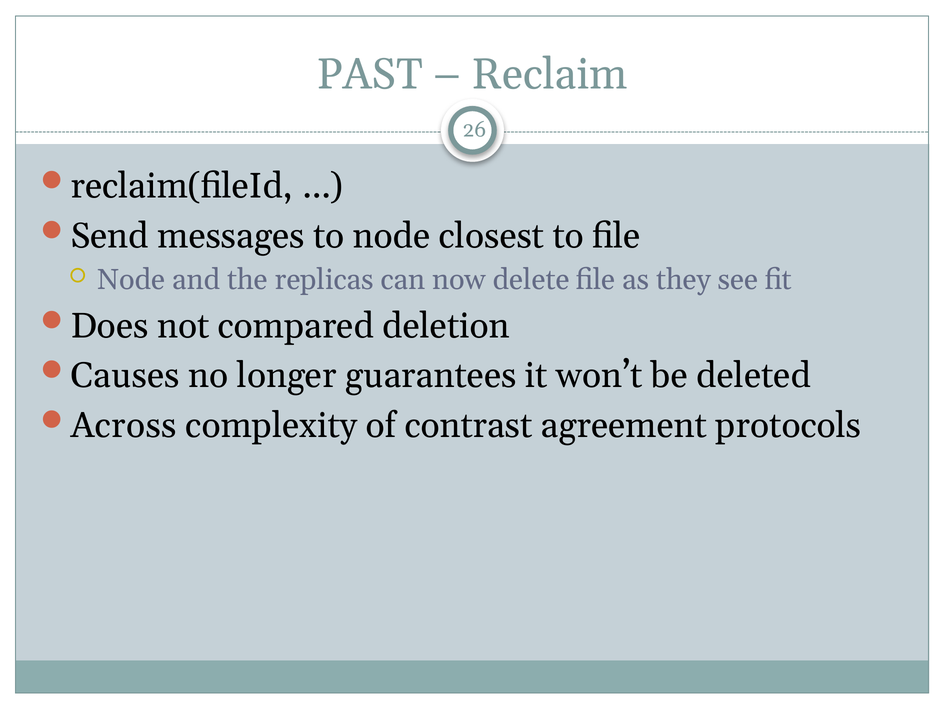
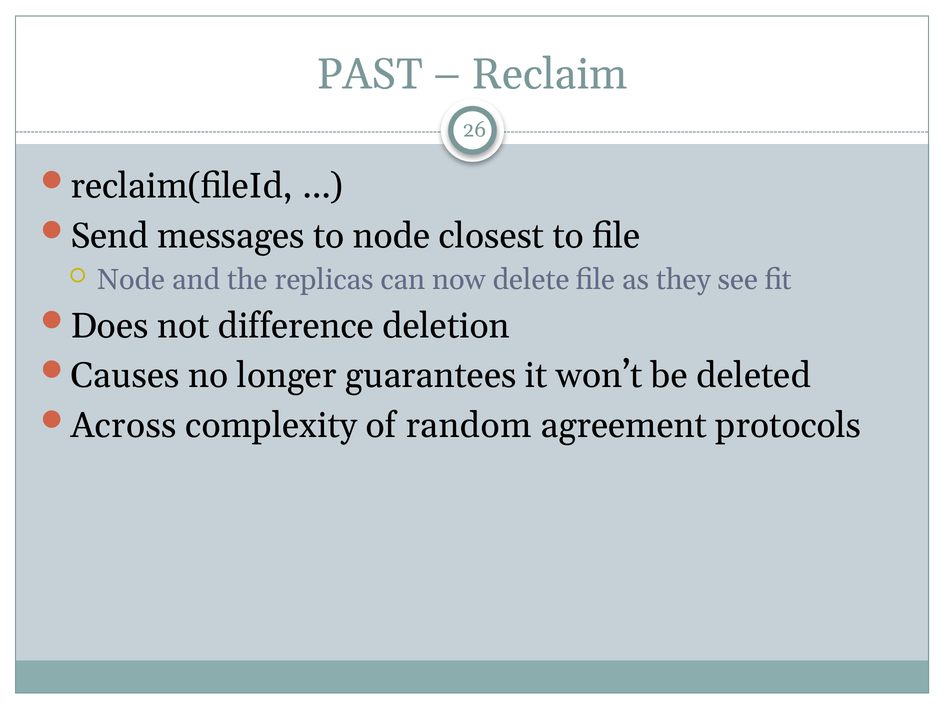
compared: compared -> difference
contrast: contrast -> random
